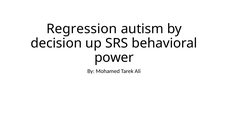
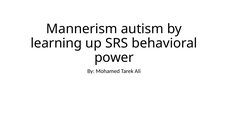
Regression: Regression -> Mannerism
decision: decision -> learning
